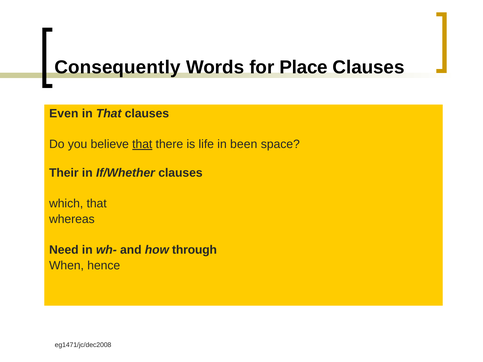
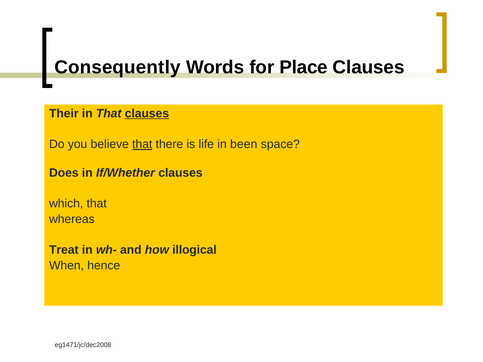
Even: Even -> Their
clauses at (147, 114) underline: none -> present
Their: Their -> Does
Need: Need -> Treat
through: through -> illogical
